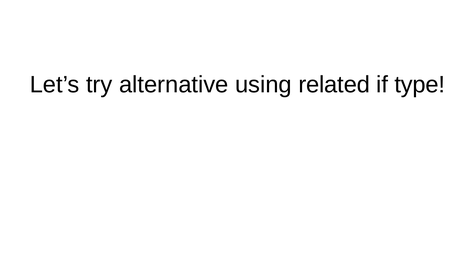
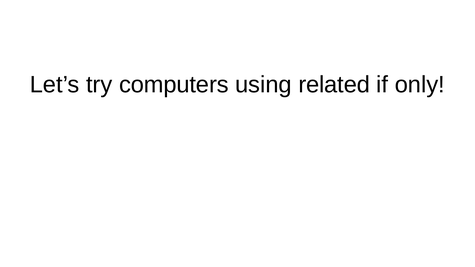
alternative: alternative -> computers
type: type -> only
